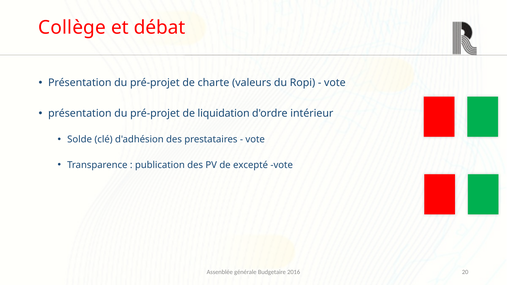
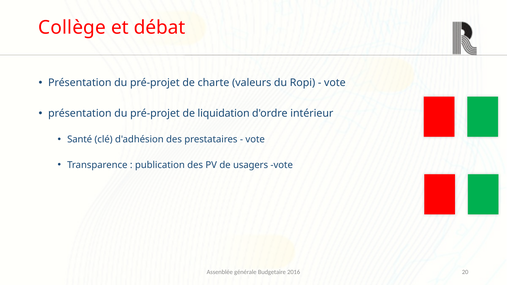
Solde: Solde -> Santé
excepté: excepté -> usagers
